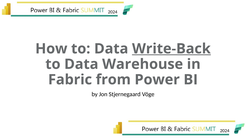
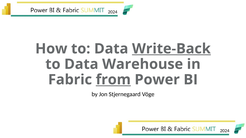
from underline: none -> present
